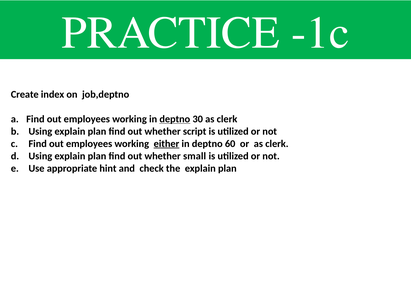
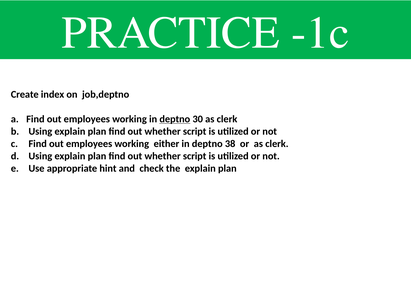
either underline: present -> none
60: 60 -> 38
small at (195, 156): small -> script
